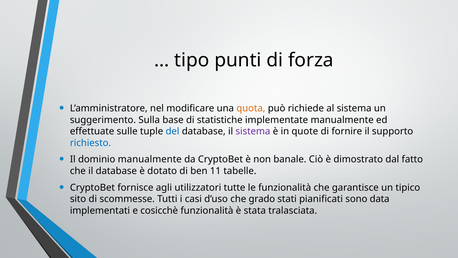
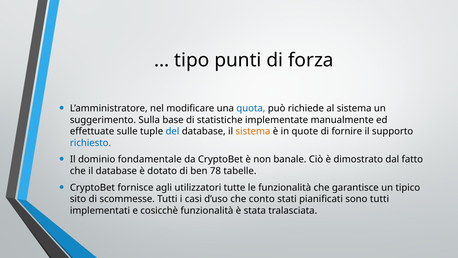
quota colour: orange -> blue
sistema at (253, 131) colour: purple -> orange
dominio manualmente: manualmente -> fondamentale
11: 11 -> 78
grado: grado -> conto
sono data: data -> tutti
